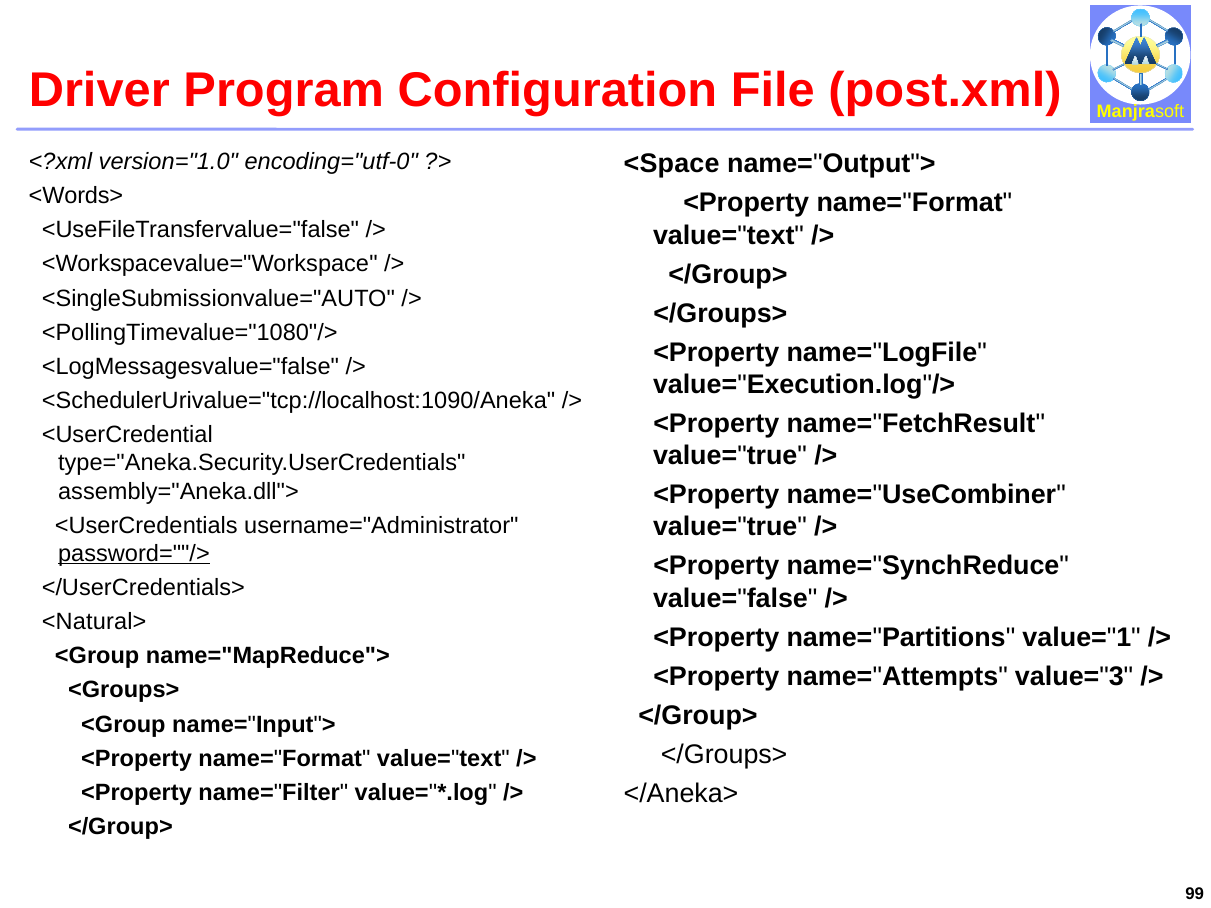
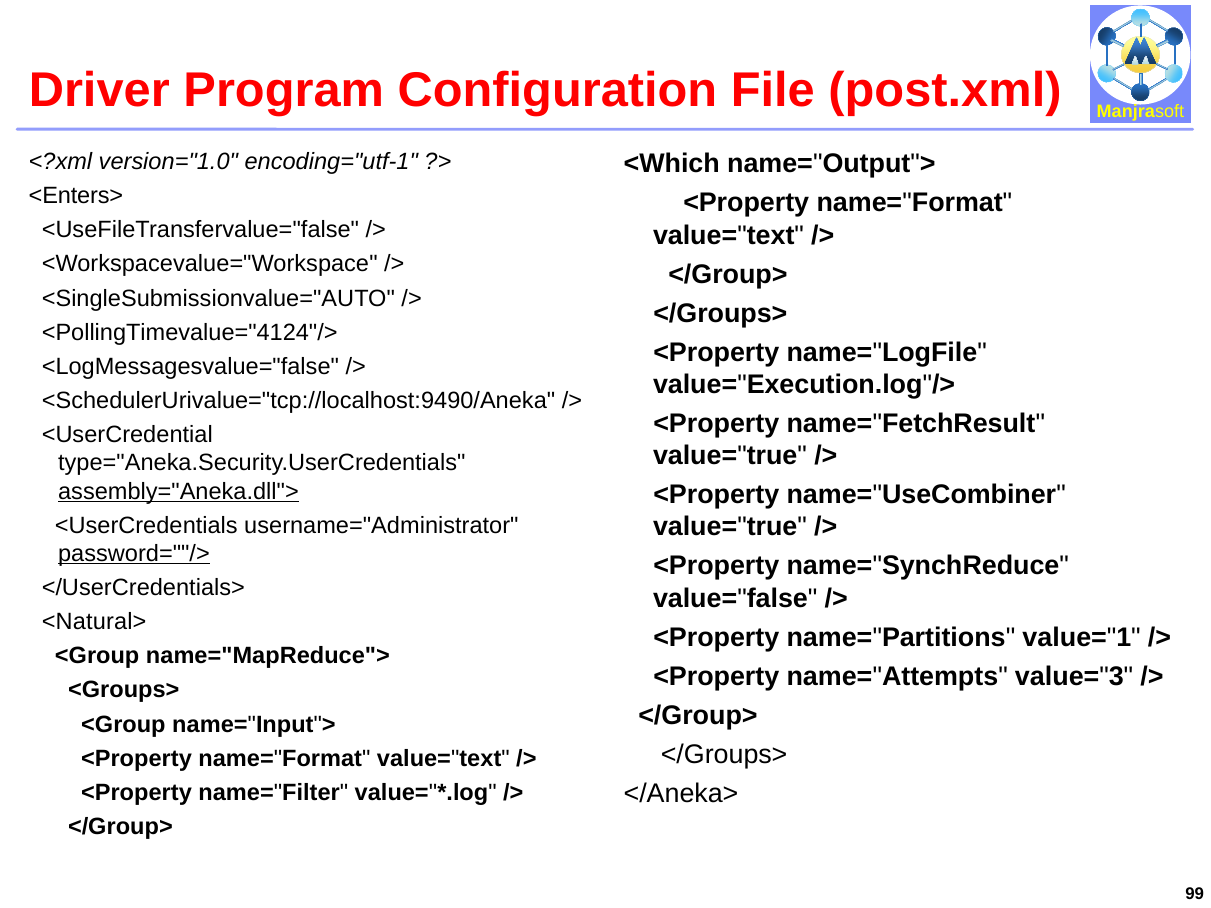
encoding="utf-0: encoding="utf-0 -> encoding="utf-1
<Space: <Space -> <Which
<Words>: <Words> -> <Enters>
<PollingTimevalue="1080"/>: <PollingTimevalue="1080"/> -> <PollingTimevalue="4124"/>
<SchedulerUrivalue="tcp://localhost:1090/Aneka: <SchedulerUrivalue="tcp://localhost:1090/Aneka -> <SchedulerUrivalue="tcp://localhost:9490/Aneka
assembly="Aneka.dll"> underline: none -> present
